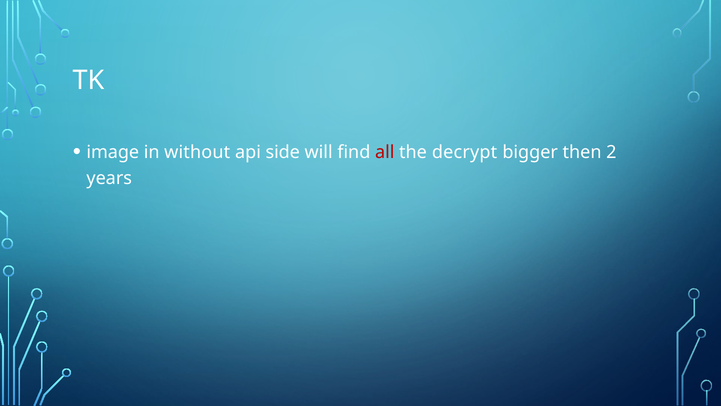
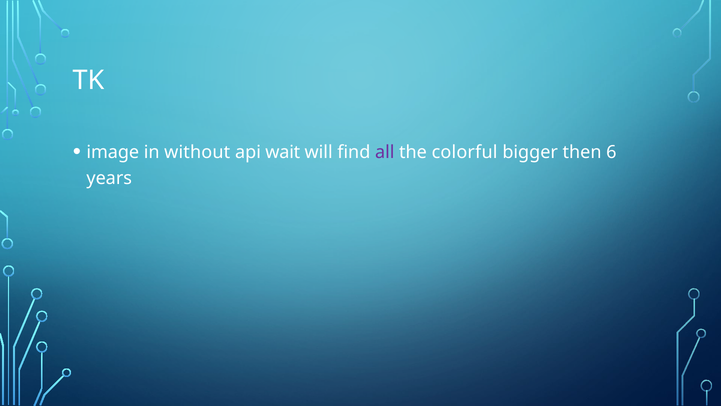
side: side -> wait
all colour: red -> purple
decrypt: decrypt -> colorful
2: 2 -> 6
